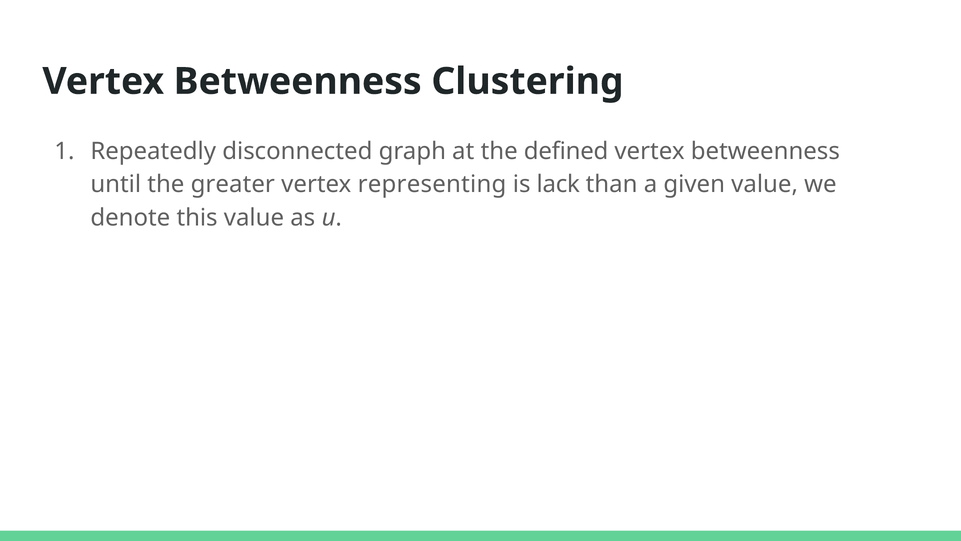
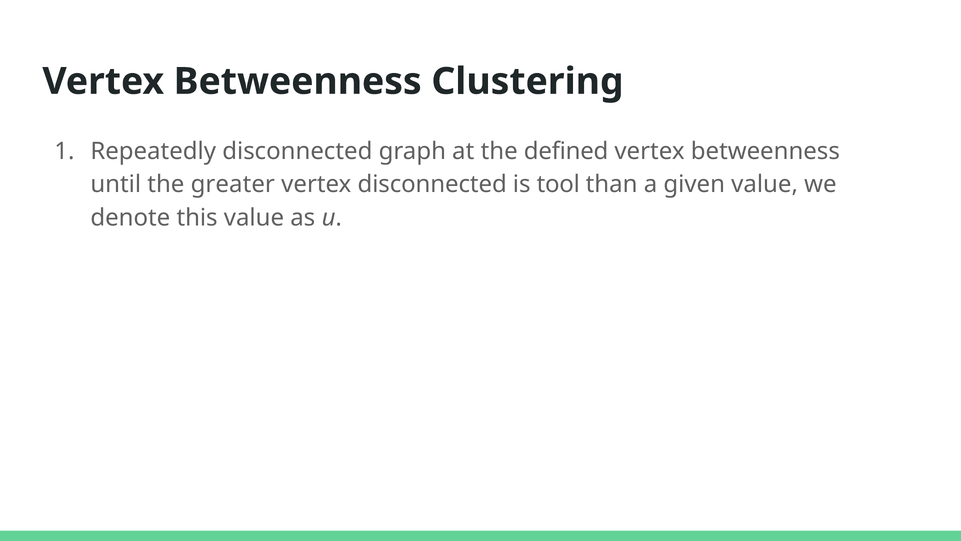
vertex representing: representing -> disconnected
lack: lack -> tool
